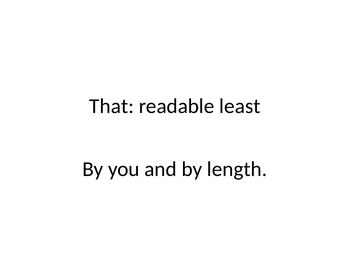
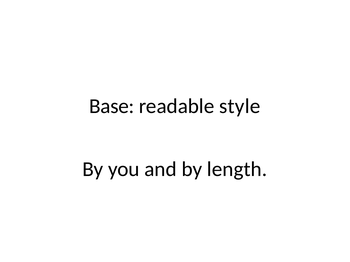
That: That -> Base
least: least -> style
